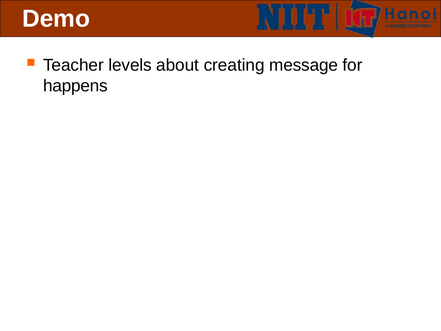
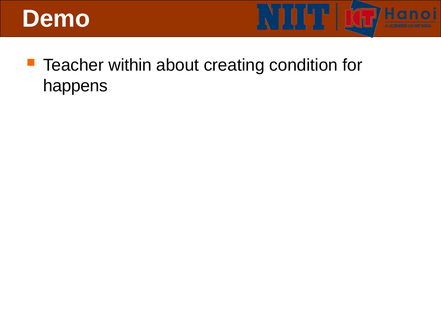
levels: levels -> within
message: message -> condition
